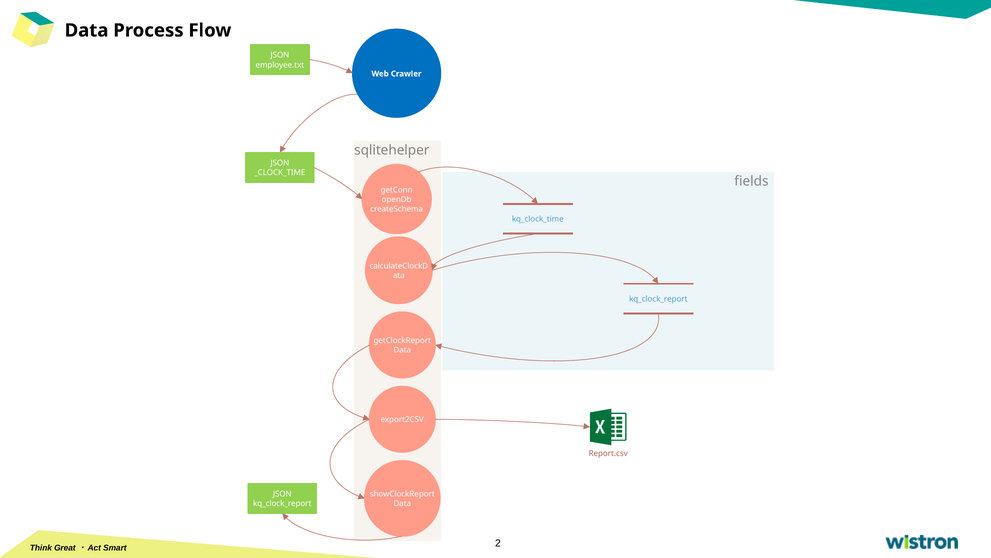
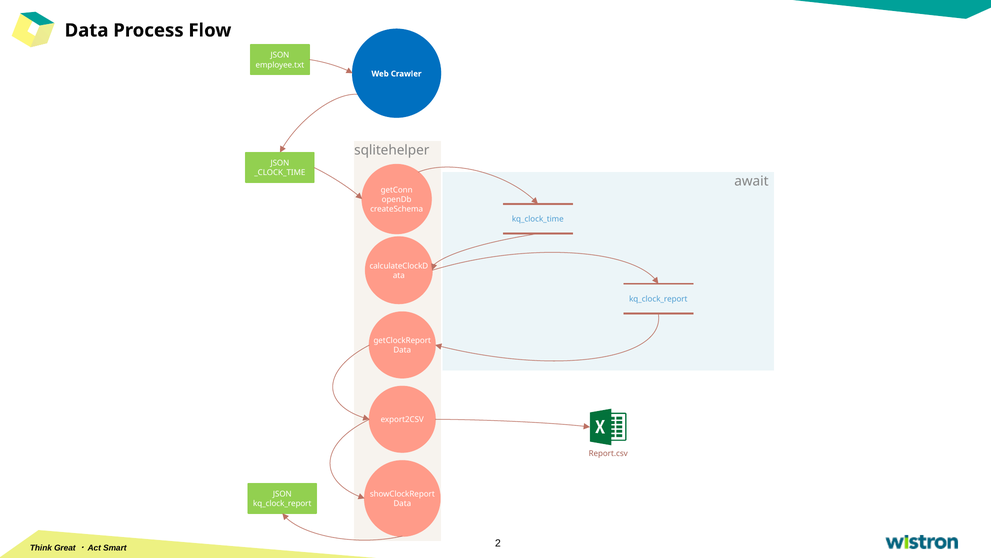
fields: fields -> await
